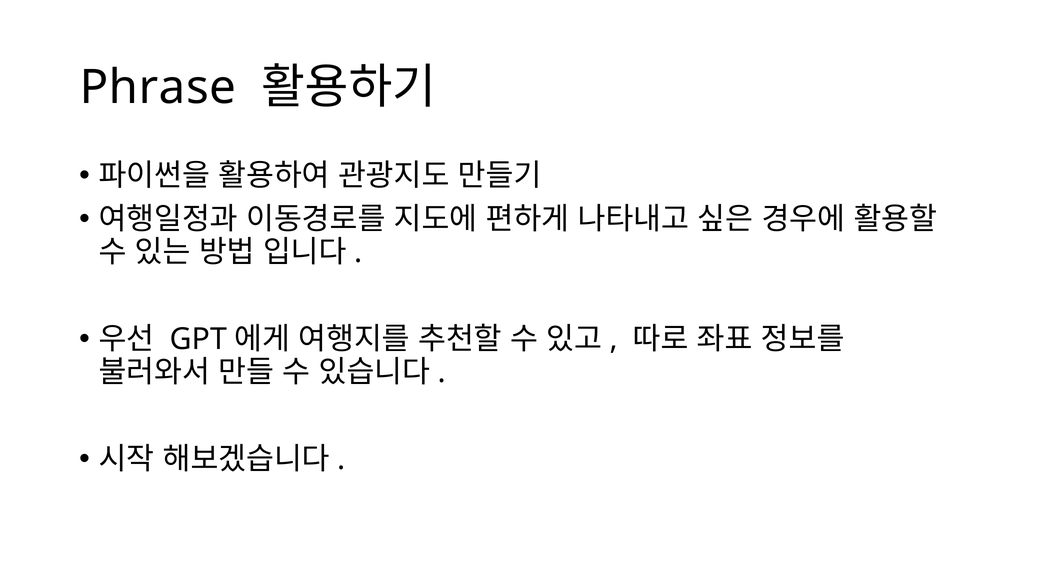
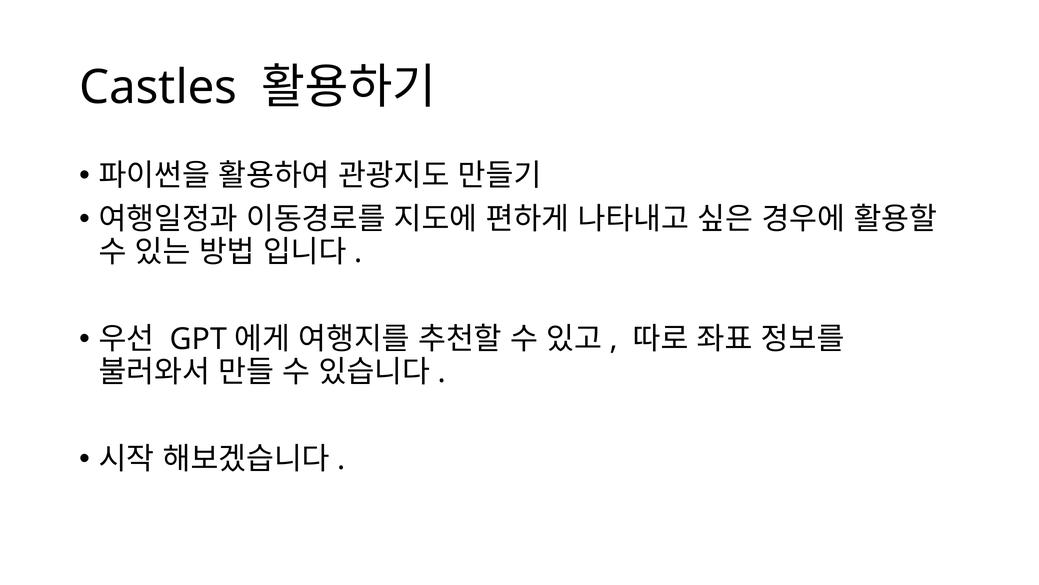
Phrase: Phrase -> Castles
